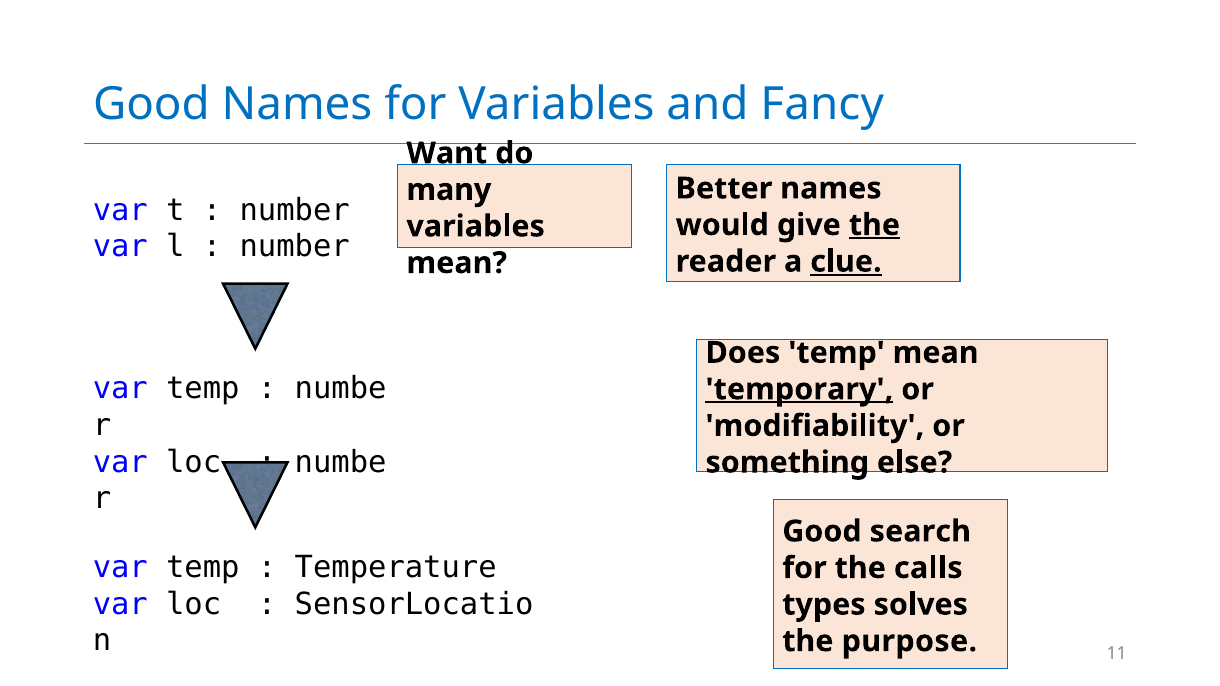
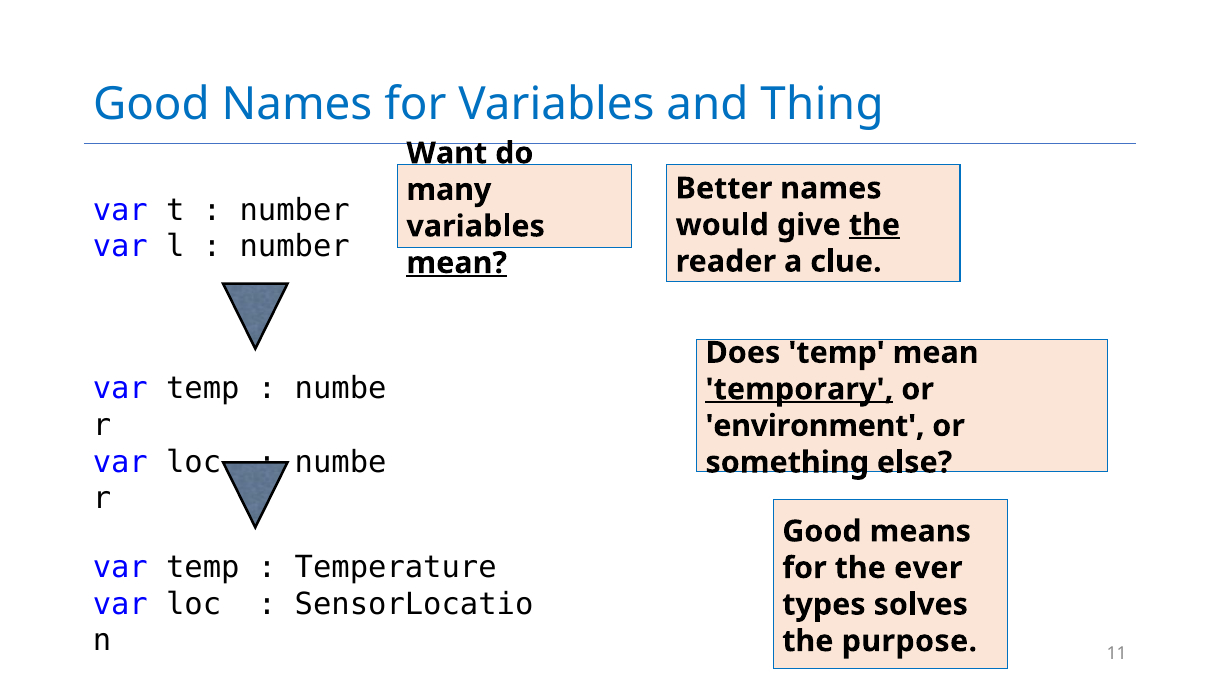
Fancy: Fancy -> Thing
clue underline: present -> none
mean at (457, 263) underline: none -> present
modifiability: modifiability -> environment
search: search -> means
calls: calls -> ever
